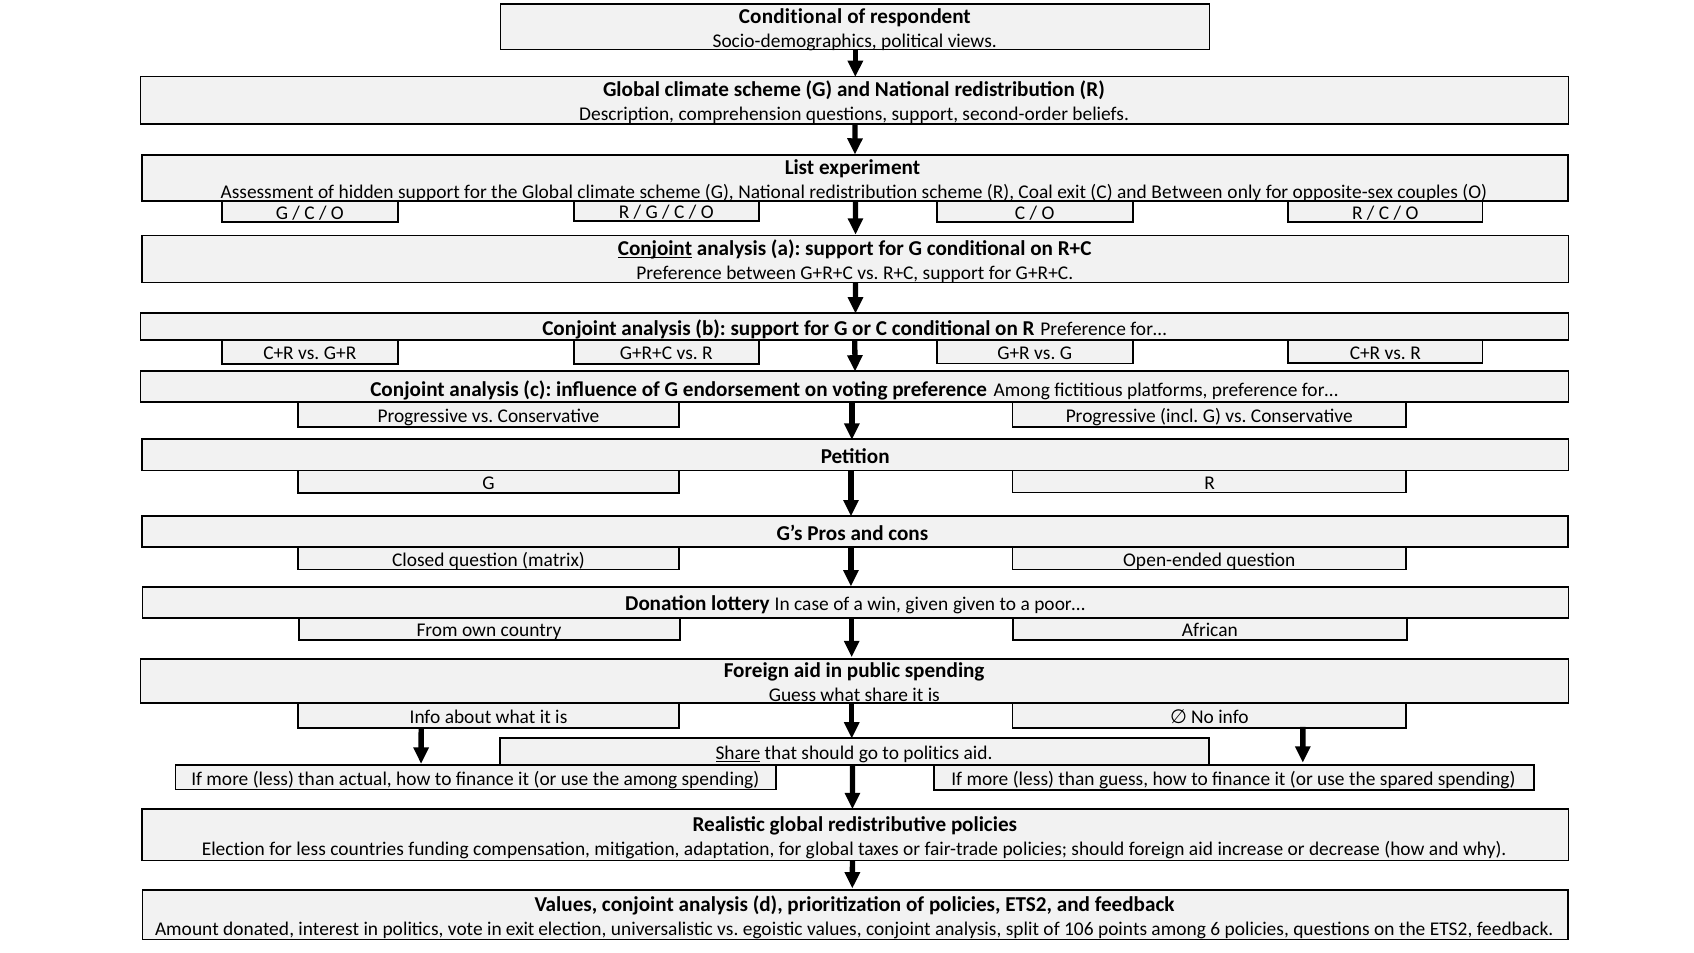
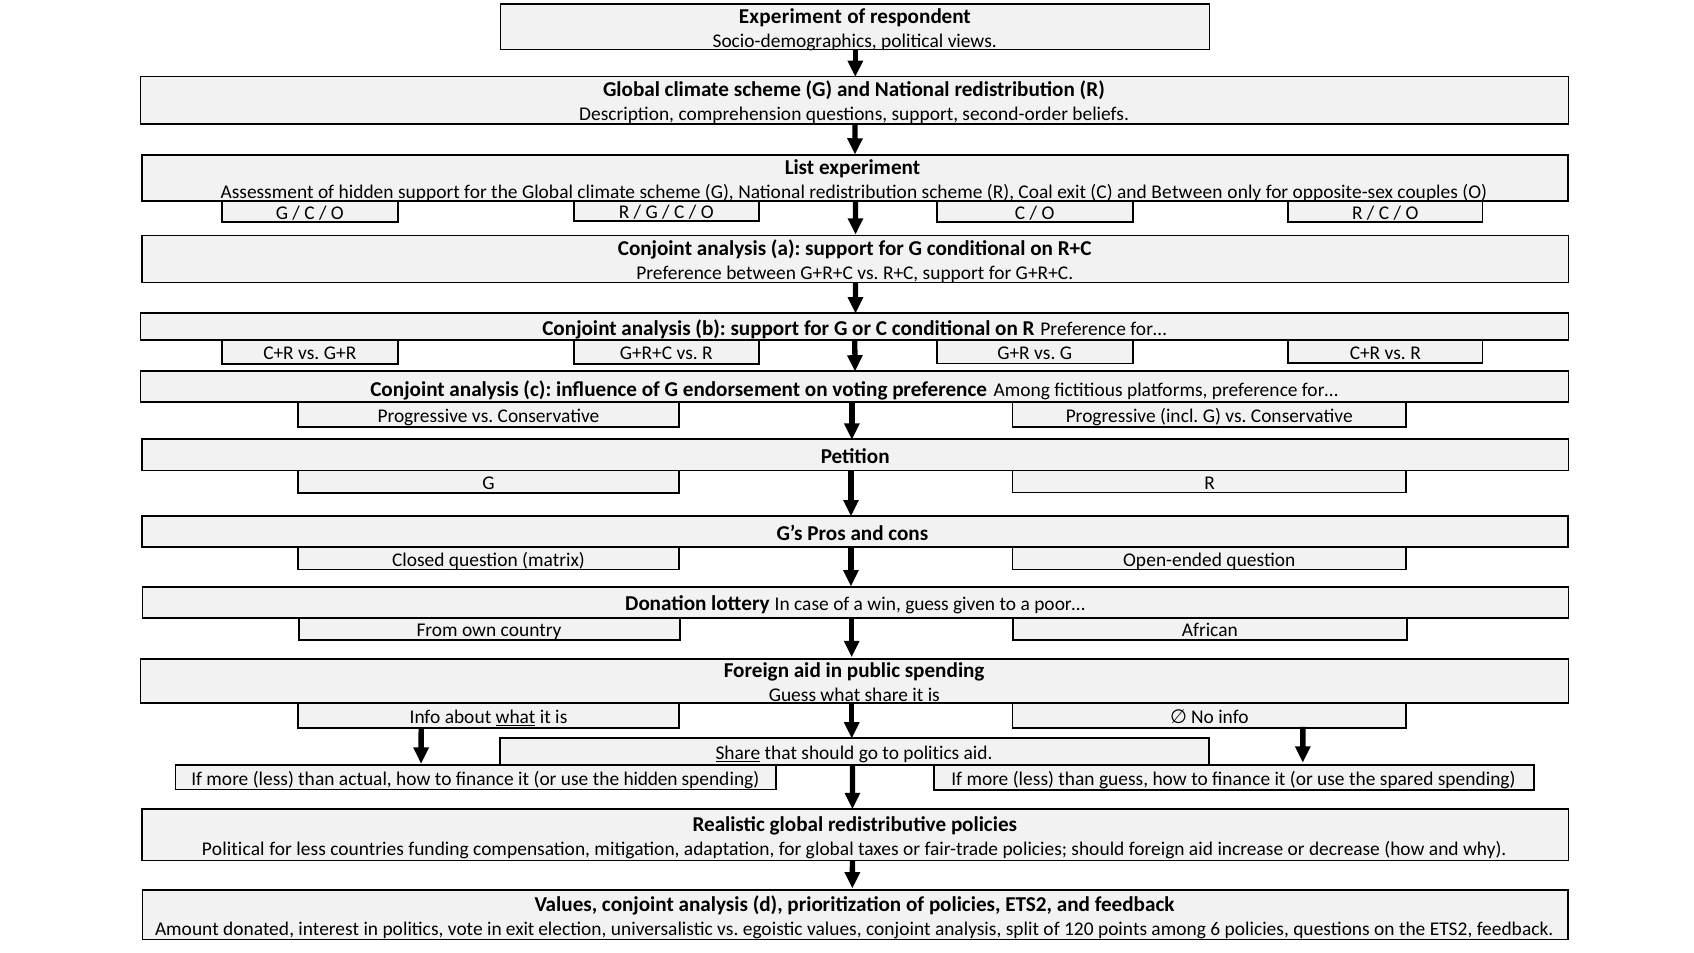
Conditional at (791, 17): Conditional -> Experiment
Conjoint at (655, 249) underline: present -> none
win given: given -> guess
what at (516, 717) underline: none -> present
the among: among -> hidden
Election at (233, 849): Election -> Political
106: 106 -> 120
